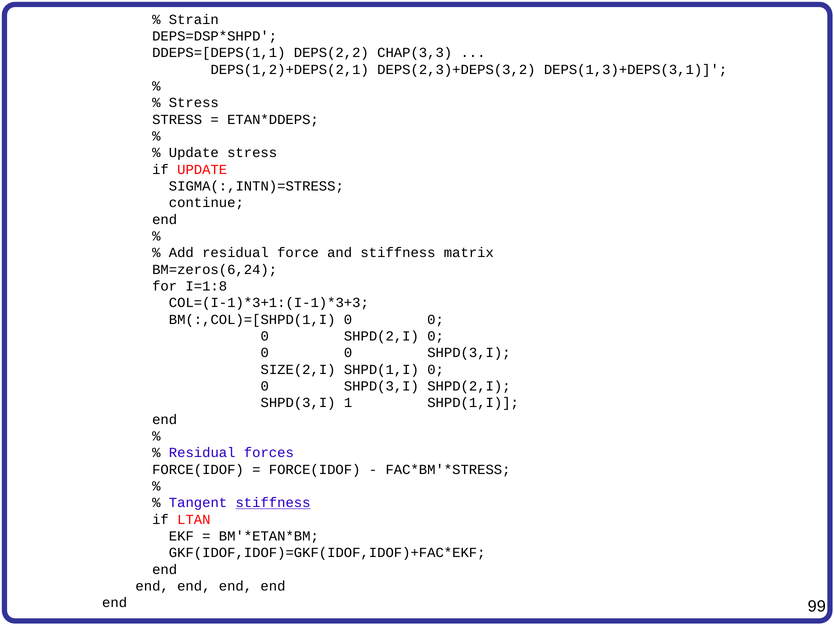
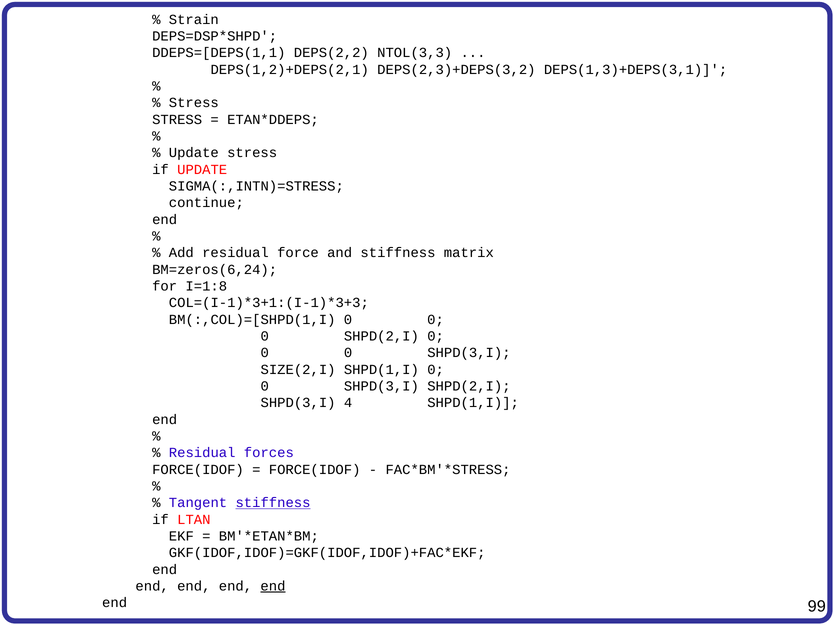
CHAP(3,3: CHAP(3,3 -> NTOL(3,3
1: 1 -> 4
end at (273, 587) underline: none -> present
